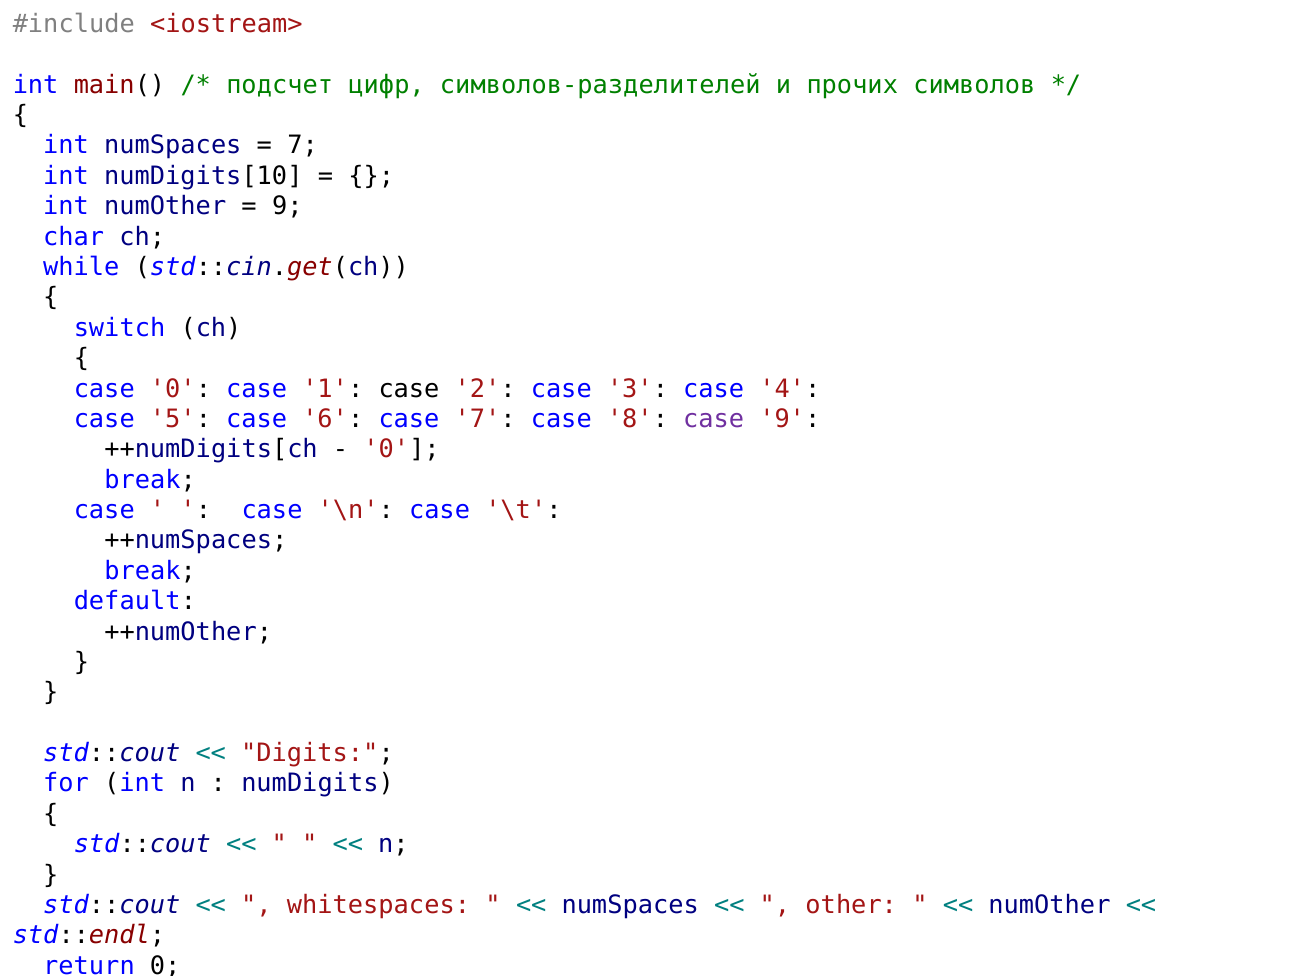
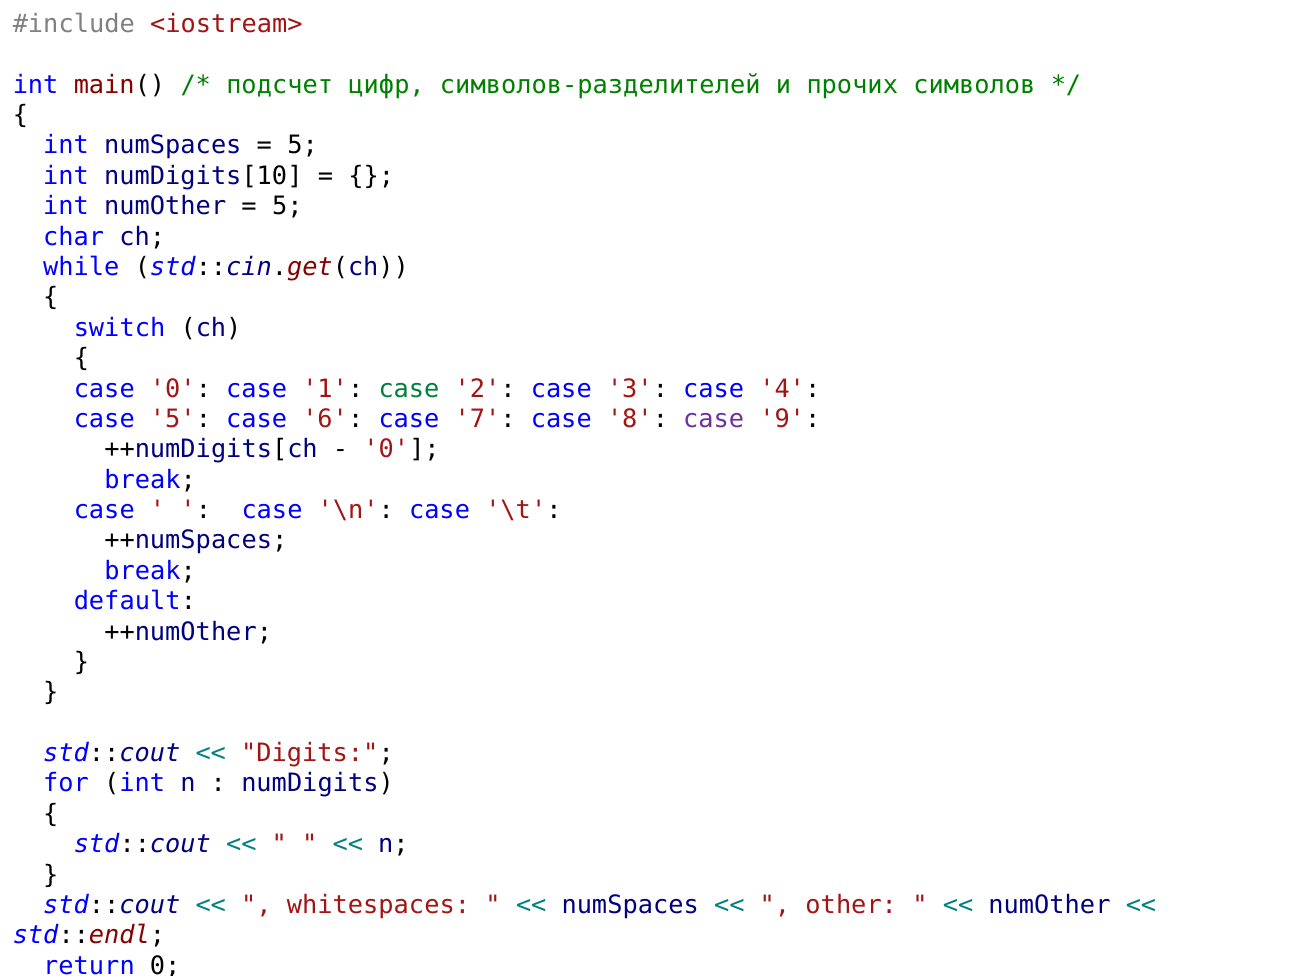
7 at (303, 146): 7 -> 5
9 at (287, 206): 9 -> 5
case at (409, 389) colour: black -> green
